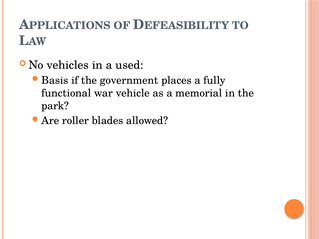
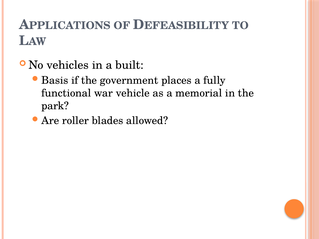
used: used -> built
